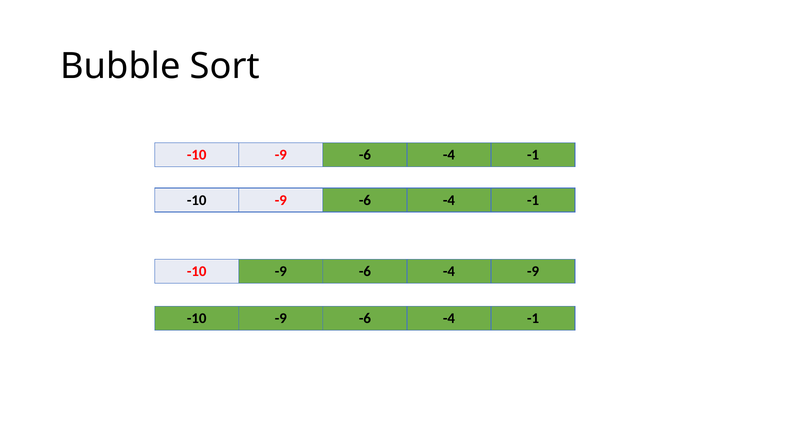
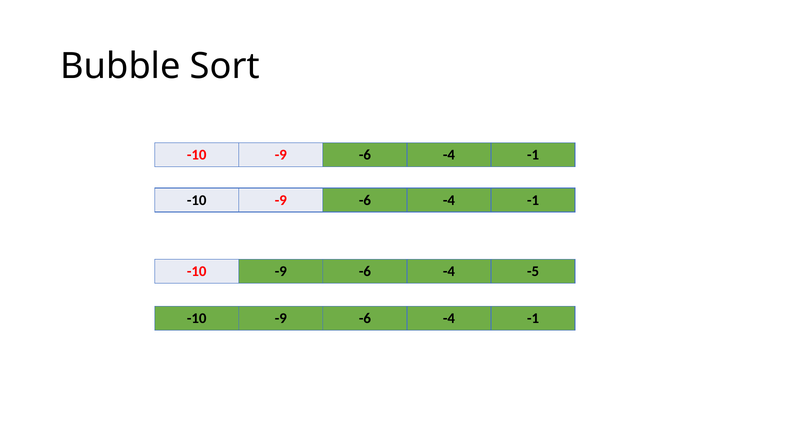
-4 -9: -9 -> -5
